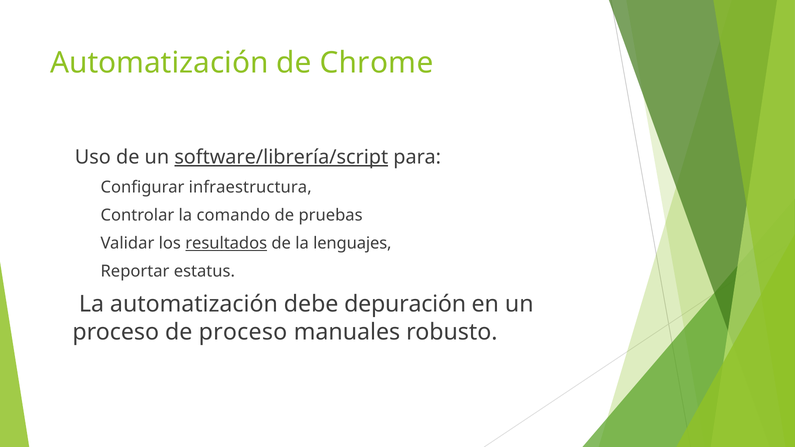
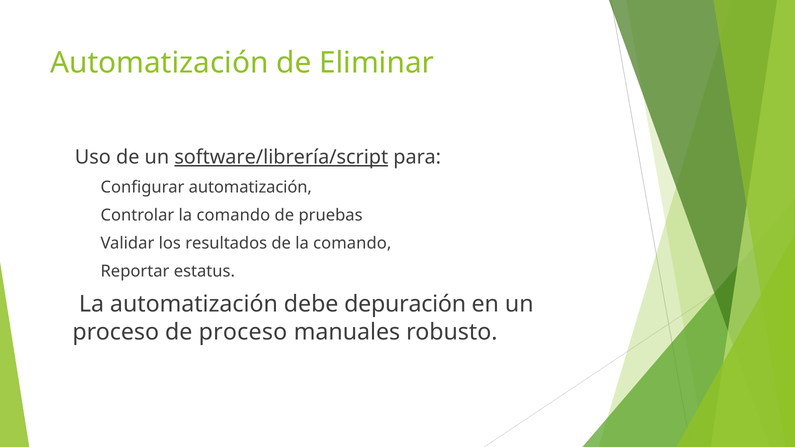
Chrome: Chrome -> Eliminar
infraestructura at (250, 187): infraestructura -> automatización
resultados underline: present -> none
de la lenguajes: lenguajes -> comando
